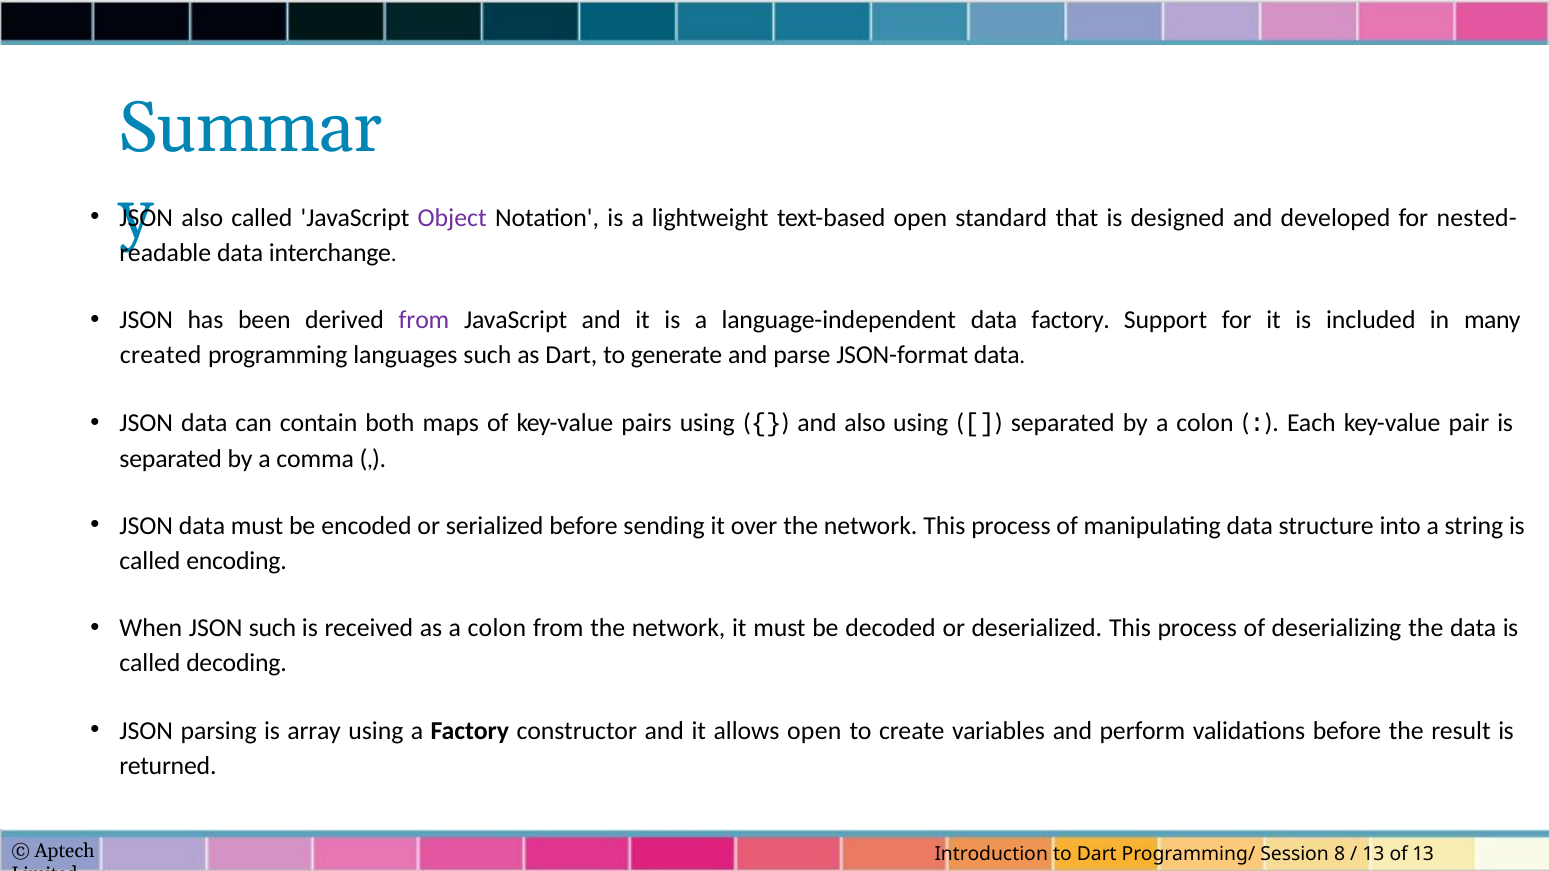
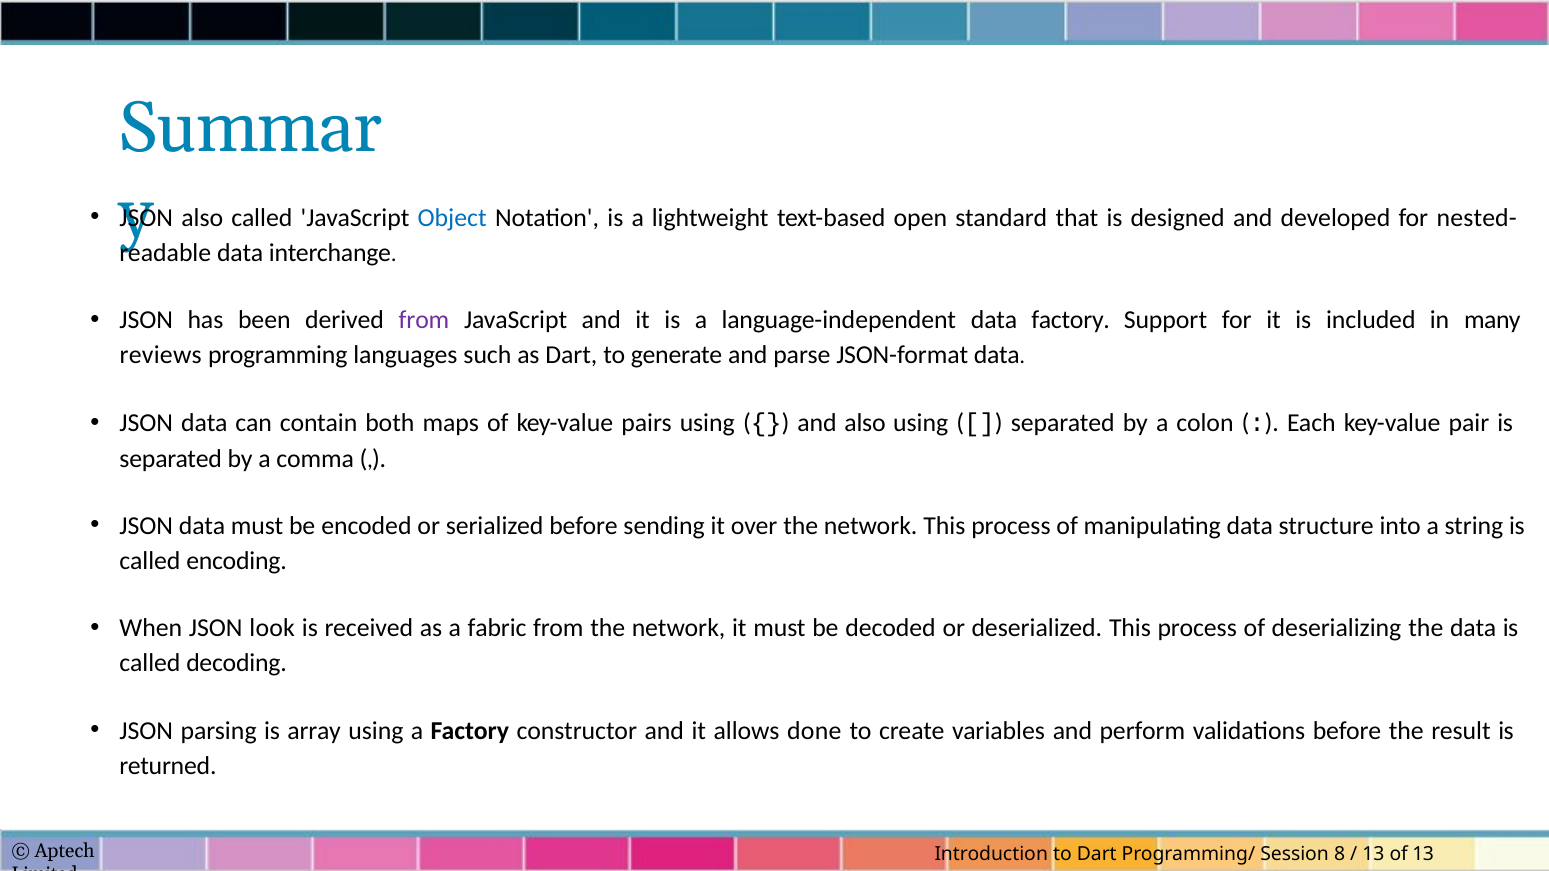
Object colour: purple -> blue
created: created -> reviews
JSON such: such -> look
as a colon: colon -> fabric
allows open: open -> done
